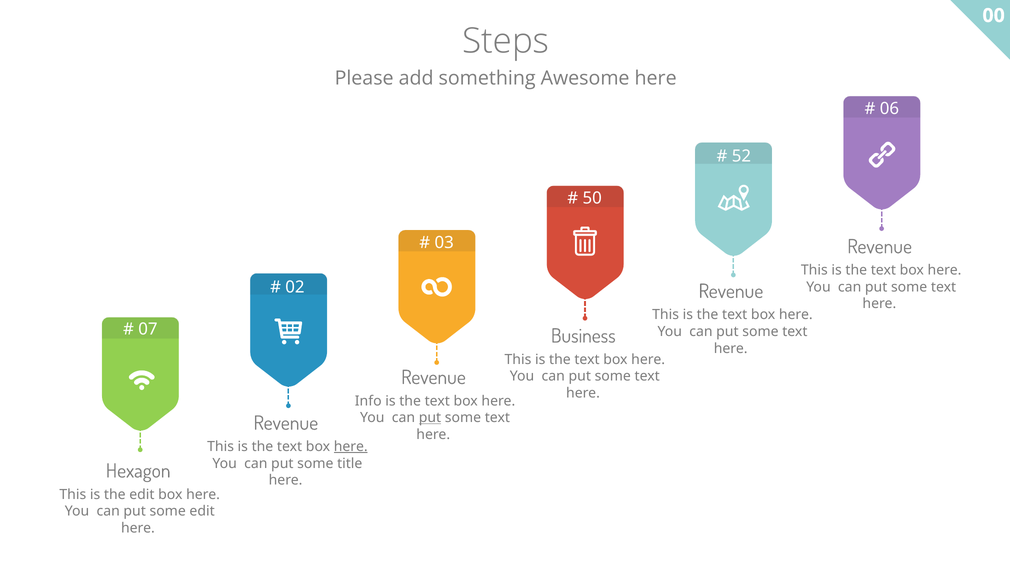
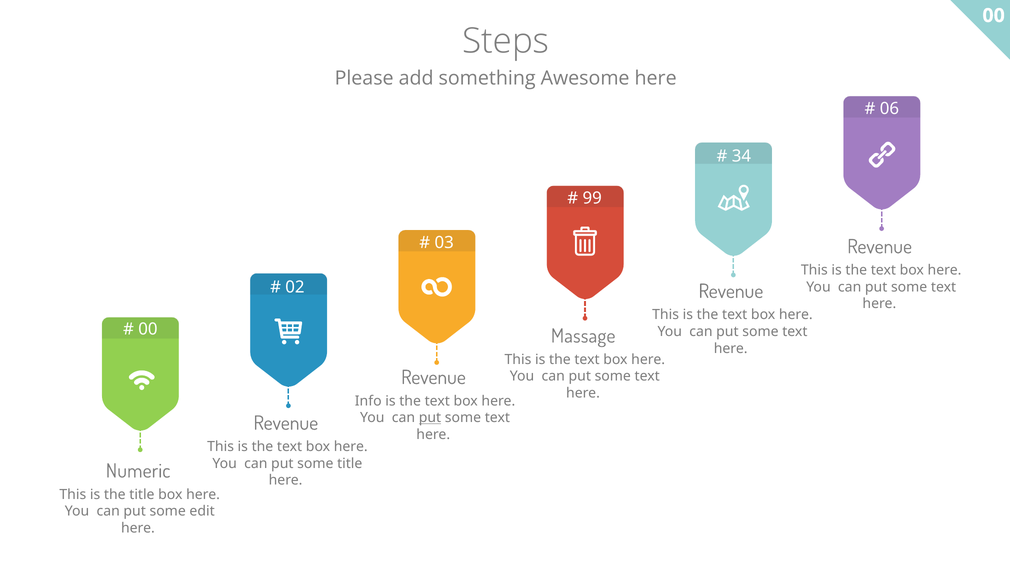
52: 52 -> 34
50: 50 -> 99
07 at (148, 330): 07 -> 00
Business: Business -> Massage
here at (351, 447) underline: present -> none
Hexagon: Hexagon -> Numeric
the edit: edit -> title
